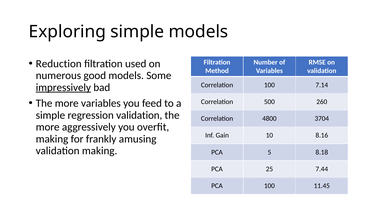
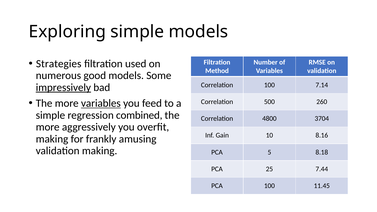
Reduction: Reduction -> Strategies
variables at (101, 103) underline: none -> present
regression validation: validation -> combined
